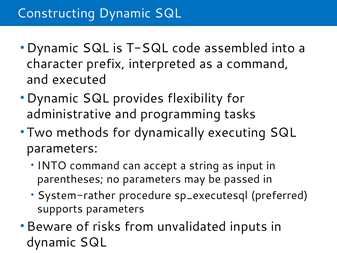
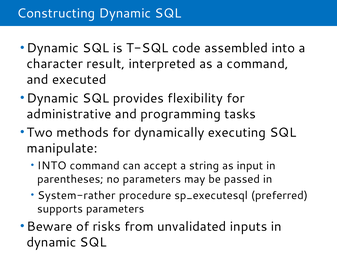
prefix: prefix -> result
parameters at (62, 148): parameters -> manipulate
